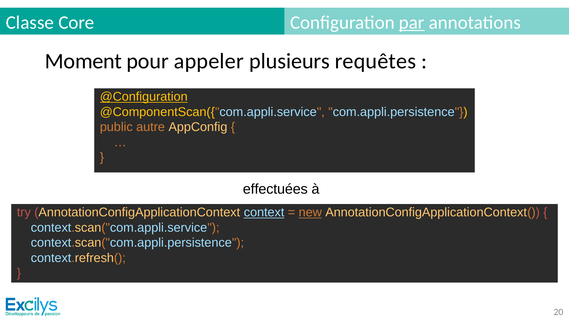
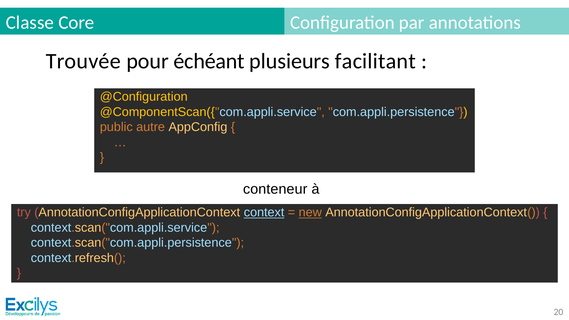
par underline: present -> none
Moment: Moment -> Trouvée
appeler: appeler -> échéant
requêtes: requêtes -> facilitant
@Configuration underline: present -> none
effectuées: effectuées -> conteneur
